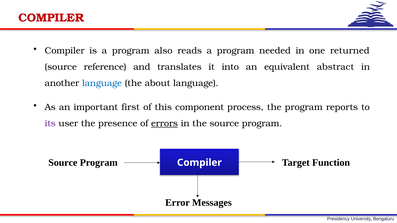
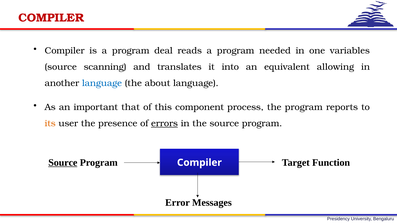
also: also -> deal
returned: returned -> variables
reference: reference -> scanning
abstract: abstract -> allowing
first: first -> that
its colour: purple -> orange
Source at (63, 163) underline: none -> present
